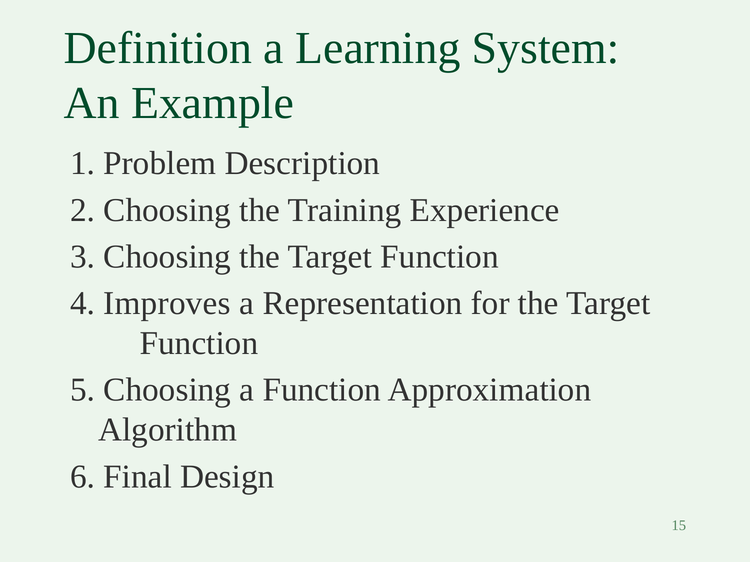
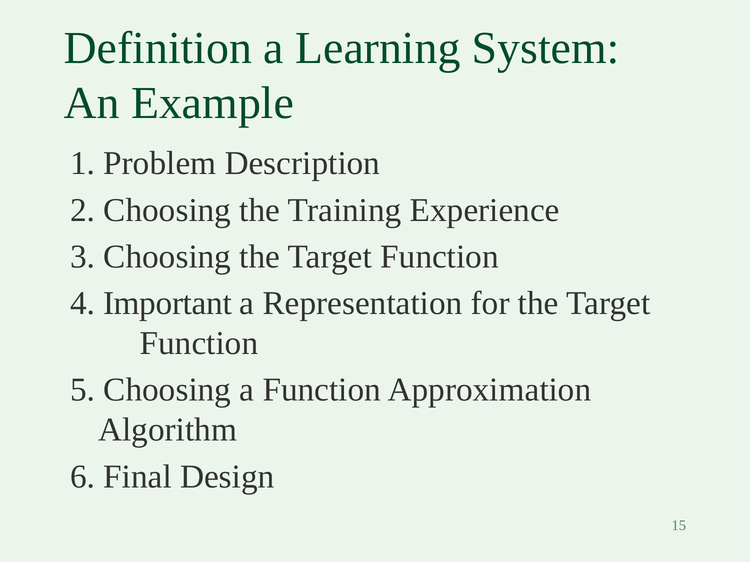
Improves: Improves -> Important
